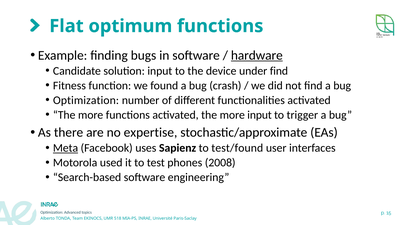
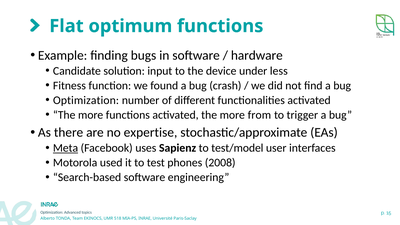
hardware underline: present -> none
under find: find -> less
more input: input -> from
test/found: test/found -> test/model
